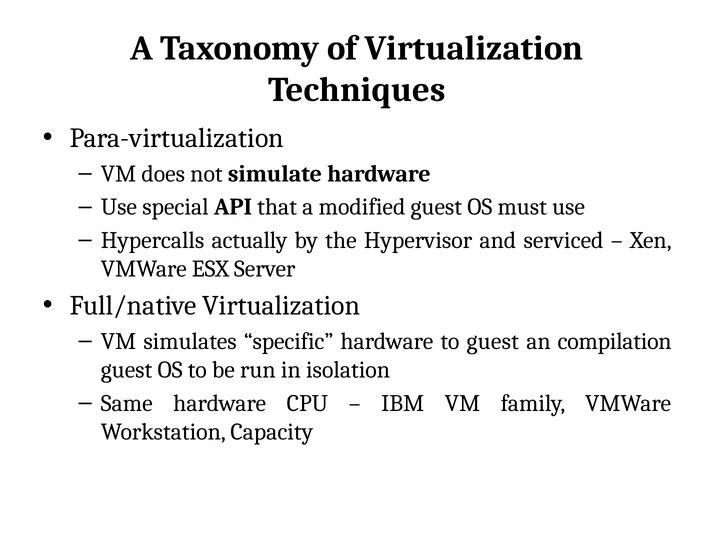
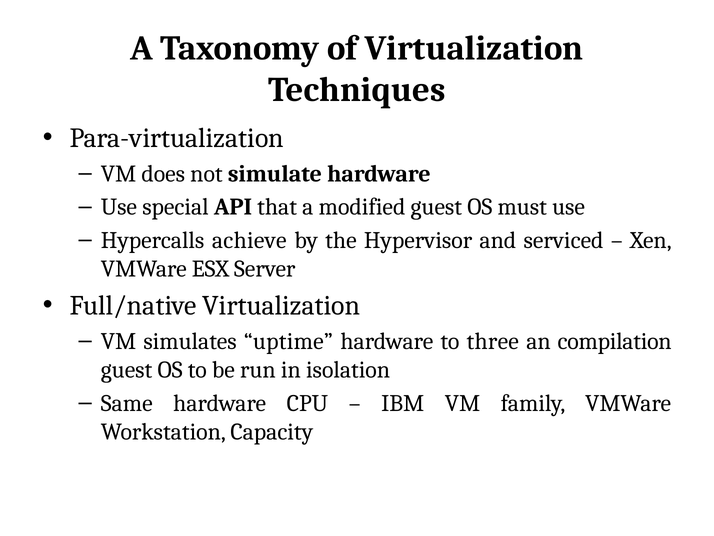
actually: actually -> achieve
specific: specific -> uptime
to guest: guest -> three
